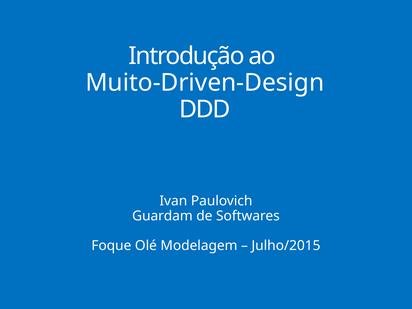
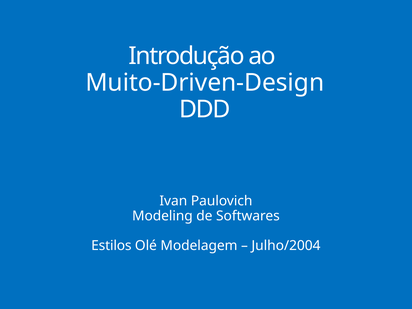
Guardam: Guardam -> Modeling
Foque: Foque -> Estilos
Julho/2015: Julho/2015 -> Julho/2004
